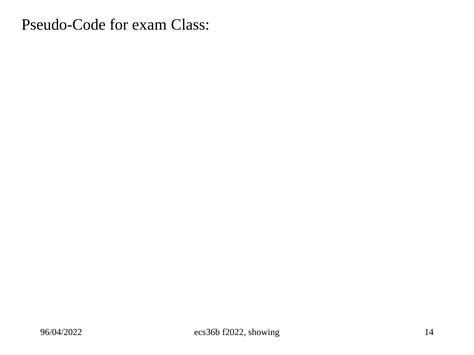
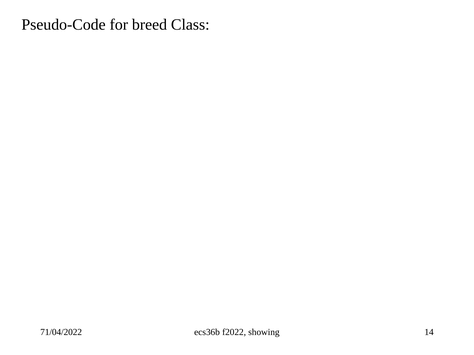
exam: exam -> breed
96/04/2022: 96/04/2022 -> 71/04/2022
